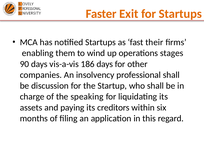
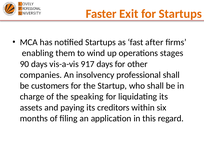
their: their -> after
186: 186 -> 917
discussion: discussion -> customers
